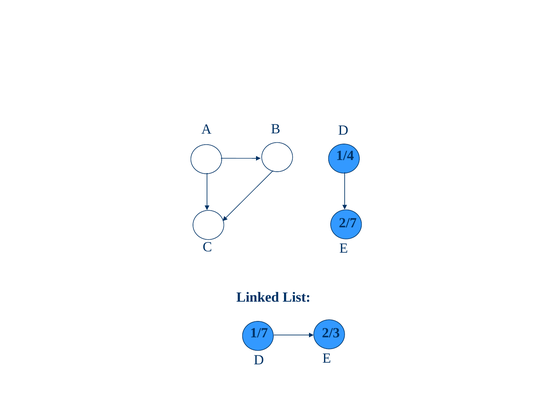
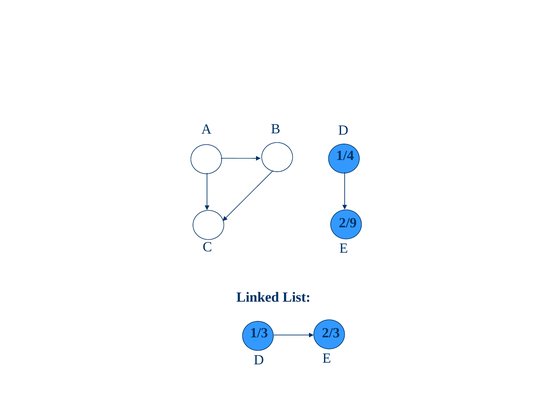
2/7: 2/7 -> 2/9
1/7: 1/7 -> 1/3
